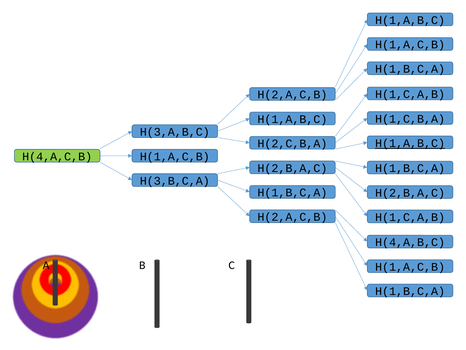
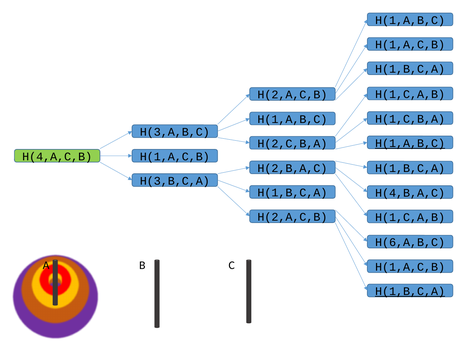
H(2,B,A,C at (410, 193): H(2,B,A,C -> H(4,B,A,C
H(4,A,B,C: H(4,A,B,C -> H(6,A,B,C
H(1,B,C,A at (410, 291) underline: none -> present
